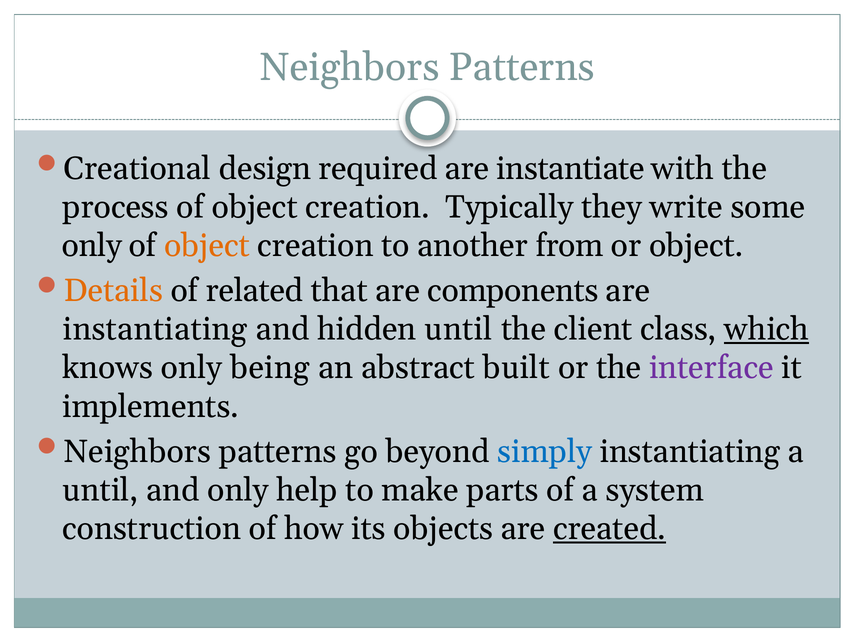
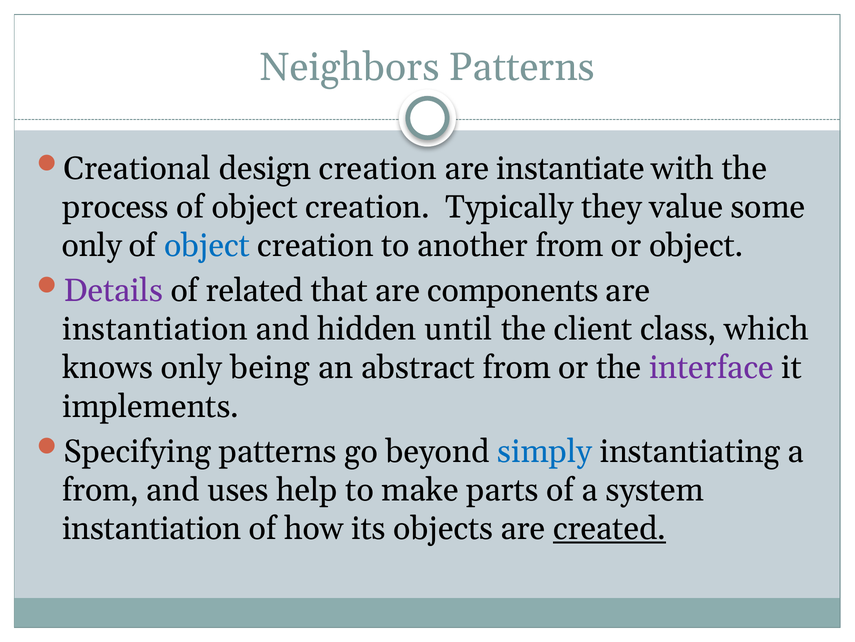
design required: required -> creation
write: write -> value
object at (207, 246) colour: orange -> blue
Details colour: orange -> purple
instantiating at (155, 329): instantiating -> instantiation
which underline: present -> none
abstract built: built -> from
Neighbors at (137, 451): Neighbors -> Specifying
until at (100, 489): until -> from
and only: only -> uses
construction at (152, 528): construction -> instantiation
